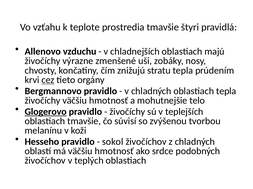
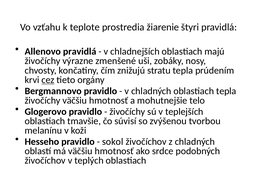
prostredia tmavšie: tmavšie -> žiarenie
Allenovo vzduchu: vzduchu -> pravidlá
Glogerovo underline: present -> none
